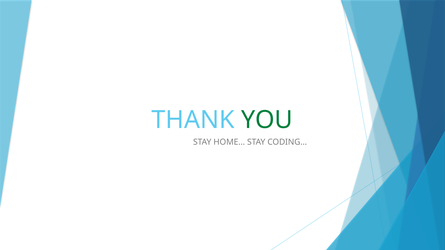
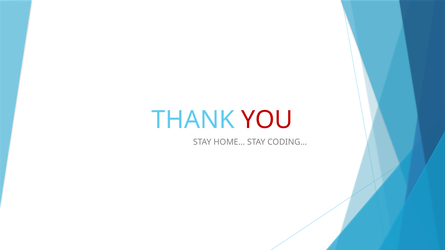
YOU colour: green -> red
